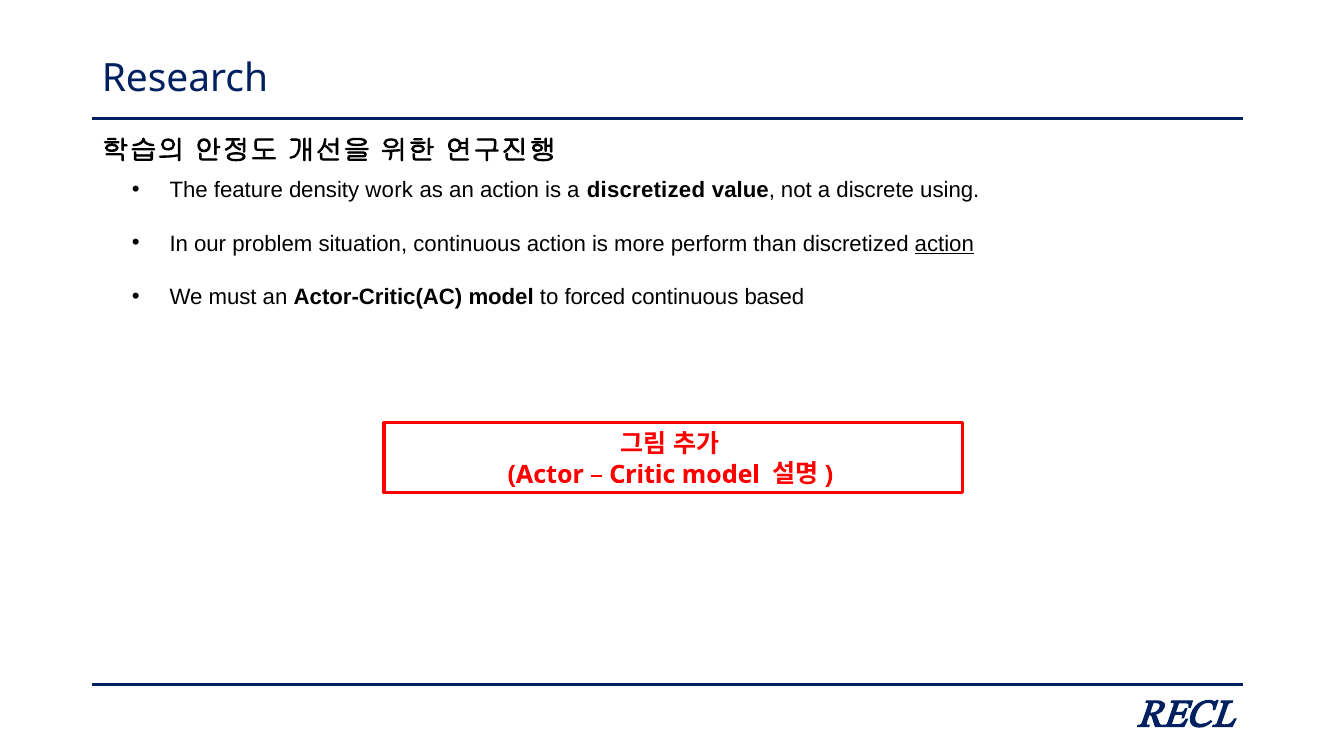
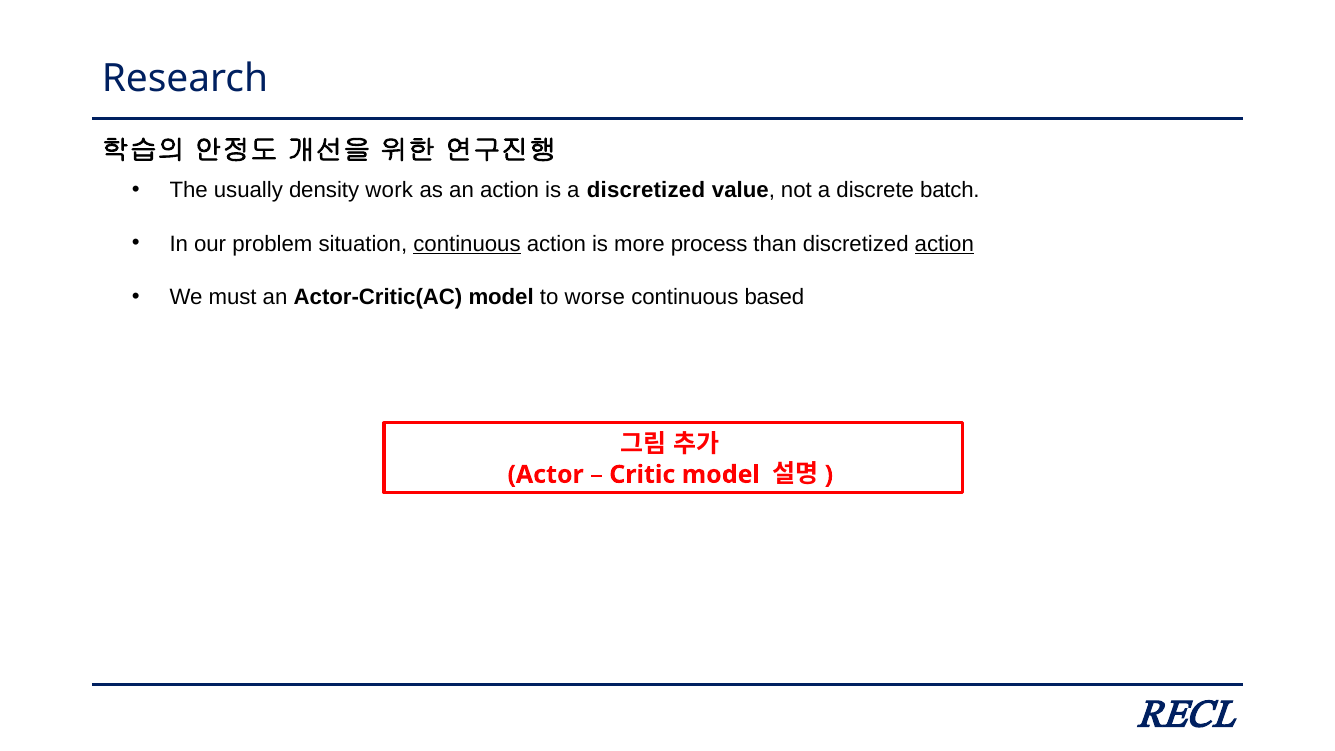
feature: feature -> usually
using: using -> batch
continuous at (467, 244) underline: none -> present
perform: perform -> process
forced: forced -> worse
